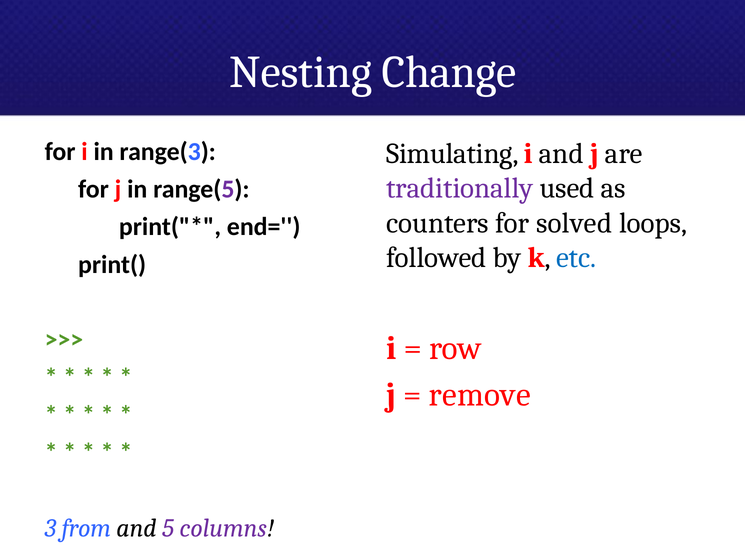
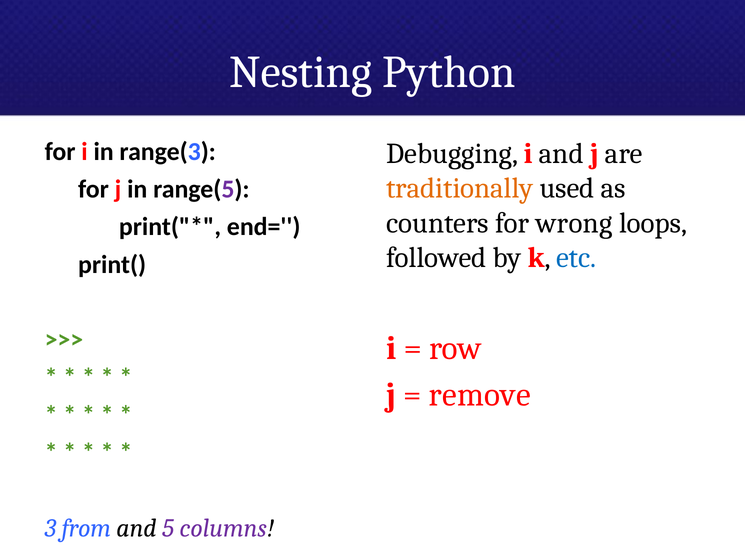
Change: Change -> Python
Simulating: Simulating -> Debugging
traditionally colour: purple -> orange
solved: solved -> wrong
